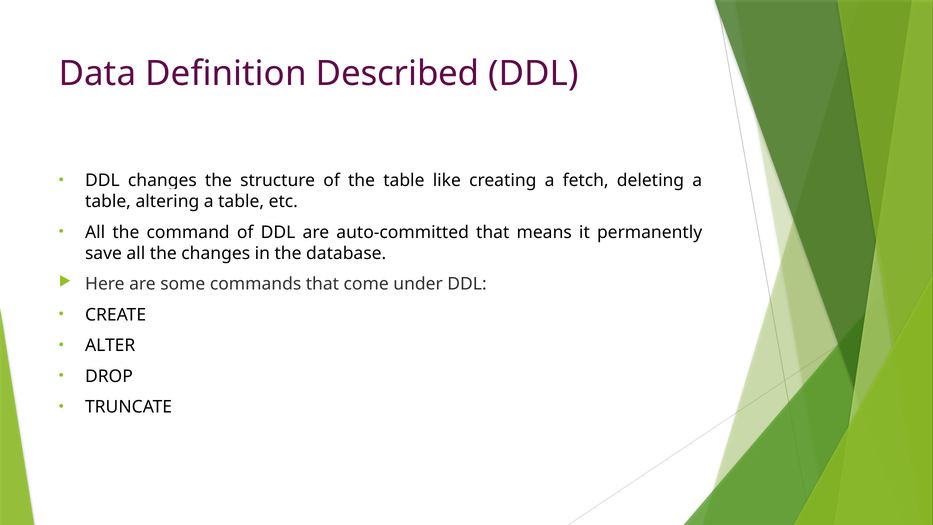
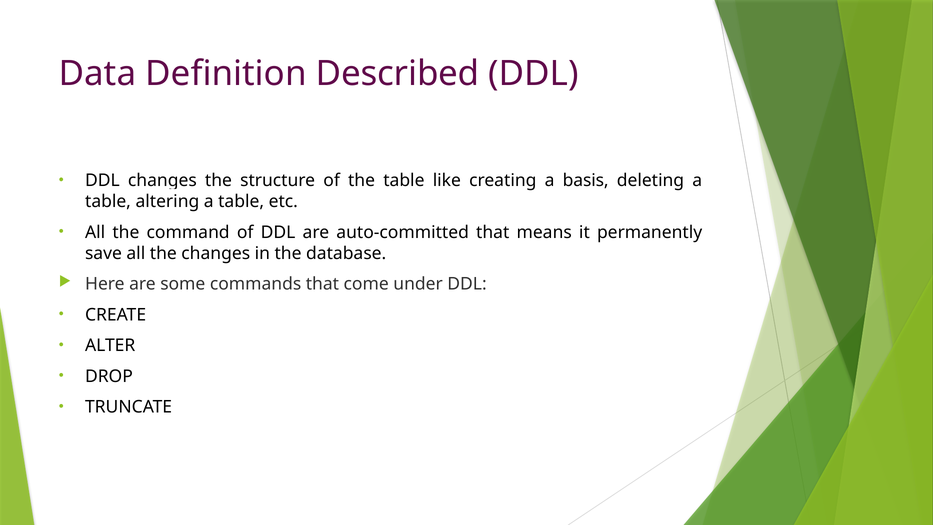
fetch: fetch -> basis
